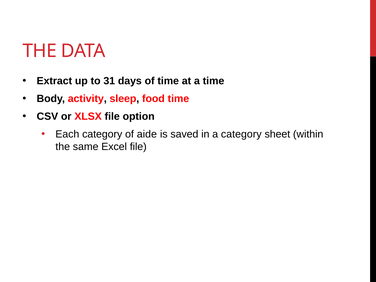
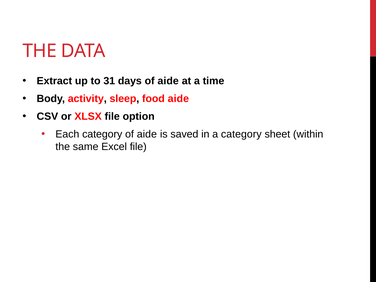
days of time: time -> aide
food time: time -> aide
